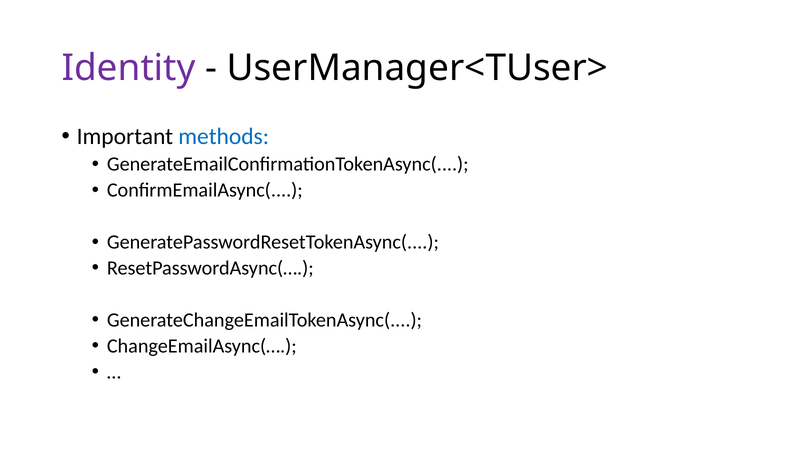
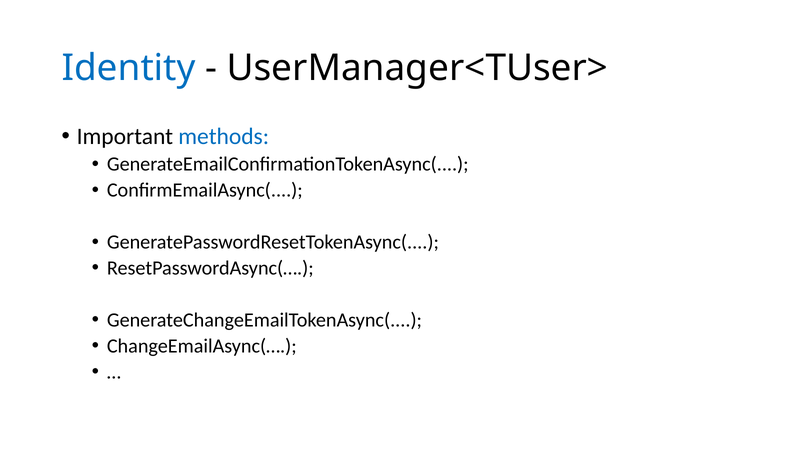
Identity colour: purple -> blue
